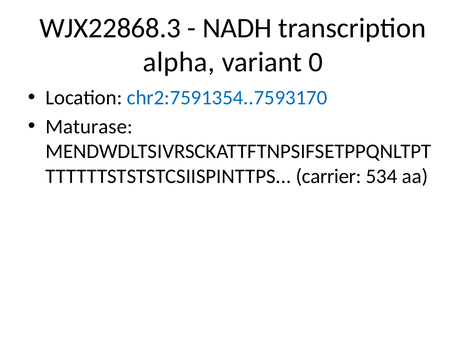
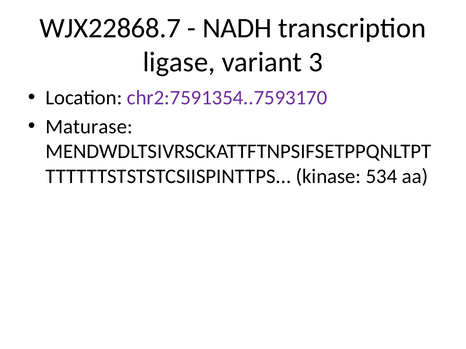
WJX22868.3: WJX22868.3 -> WJX22868.7
alpha: alpha -> ligase
0: 0 -> 3
chr2:7591354..7593170 colour: blue -> purple
carrier: carrier -> kinase
